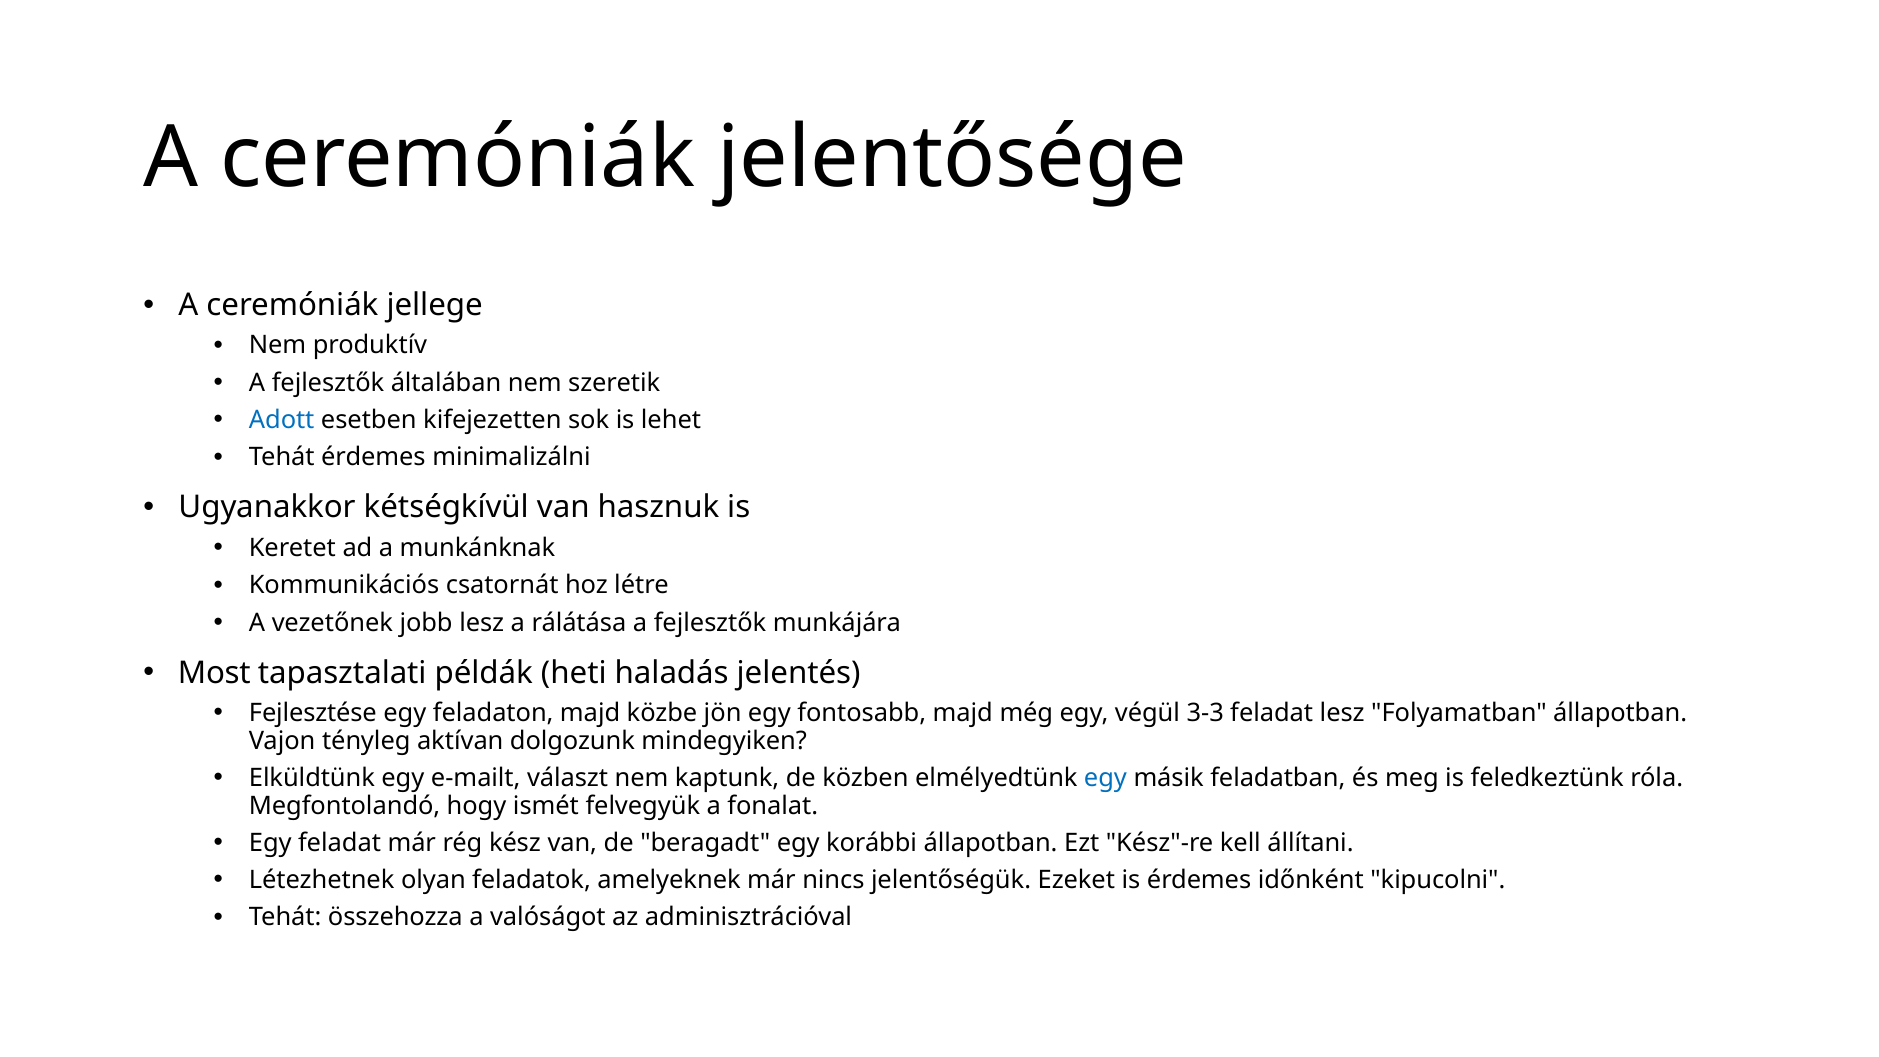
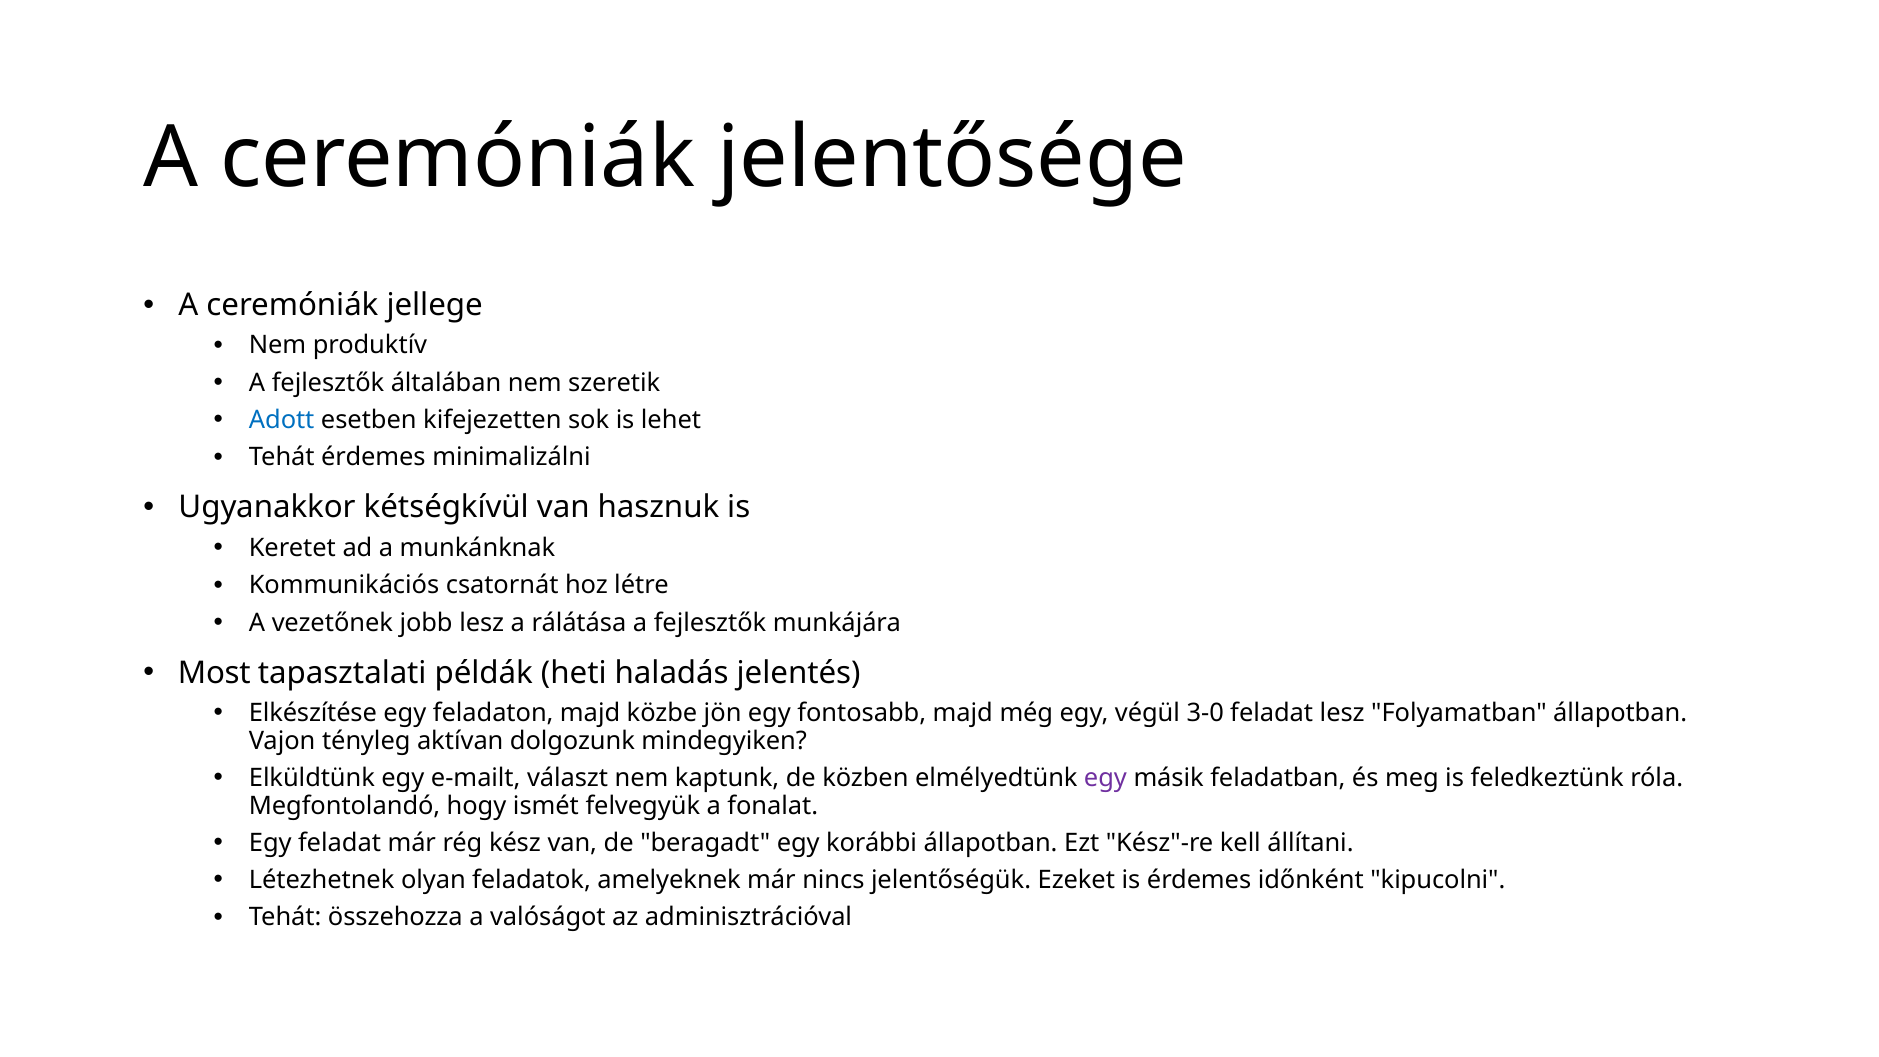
Fejlesztése: Fejlesztése -> Elkészítése
3-3: 3-3 -> 3-0
egy at (1105, 778) colour: blue -> purple
